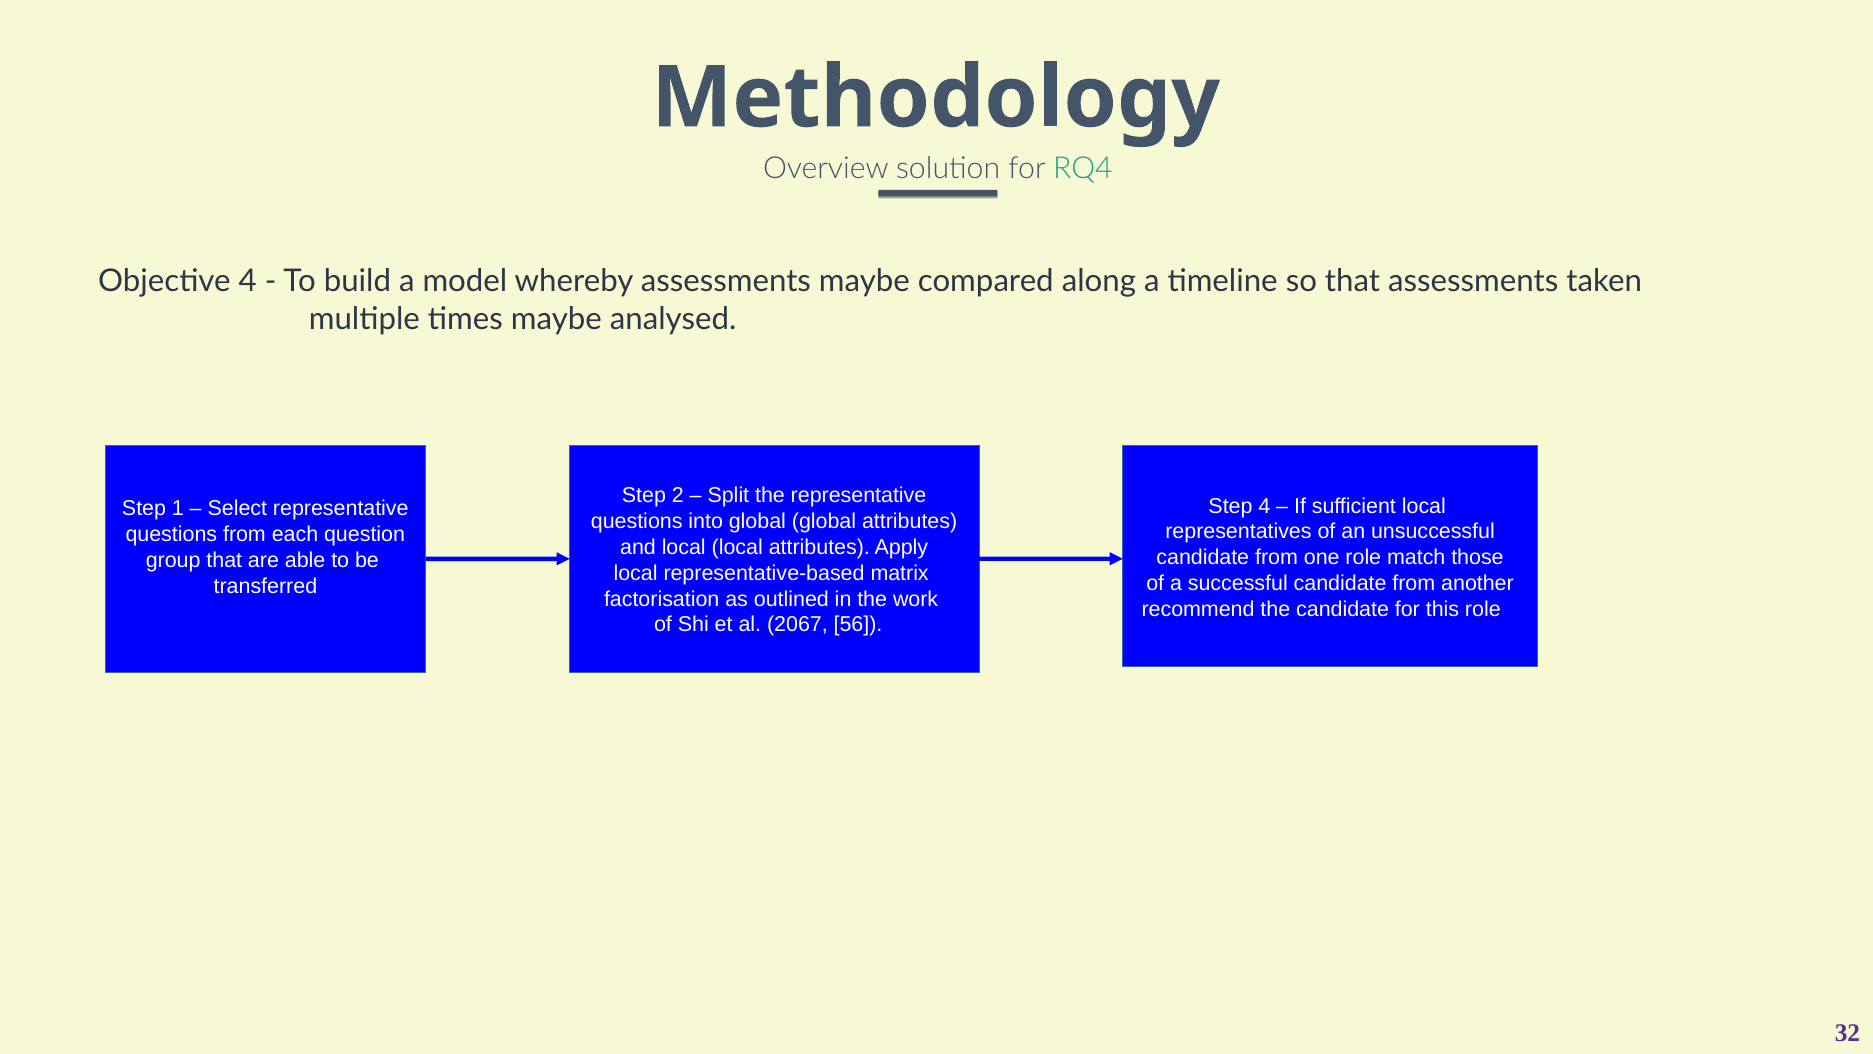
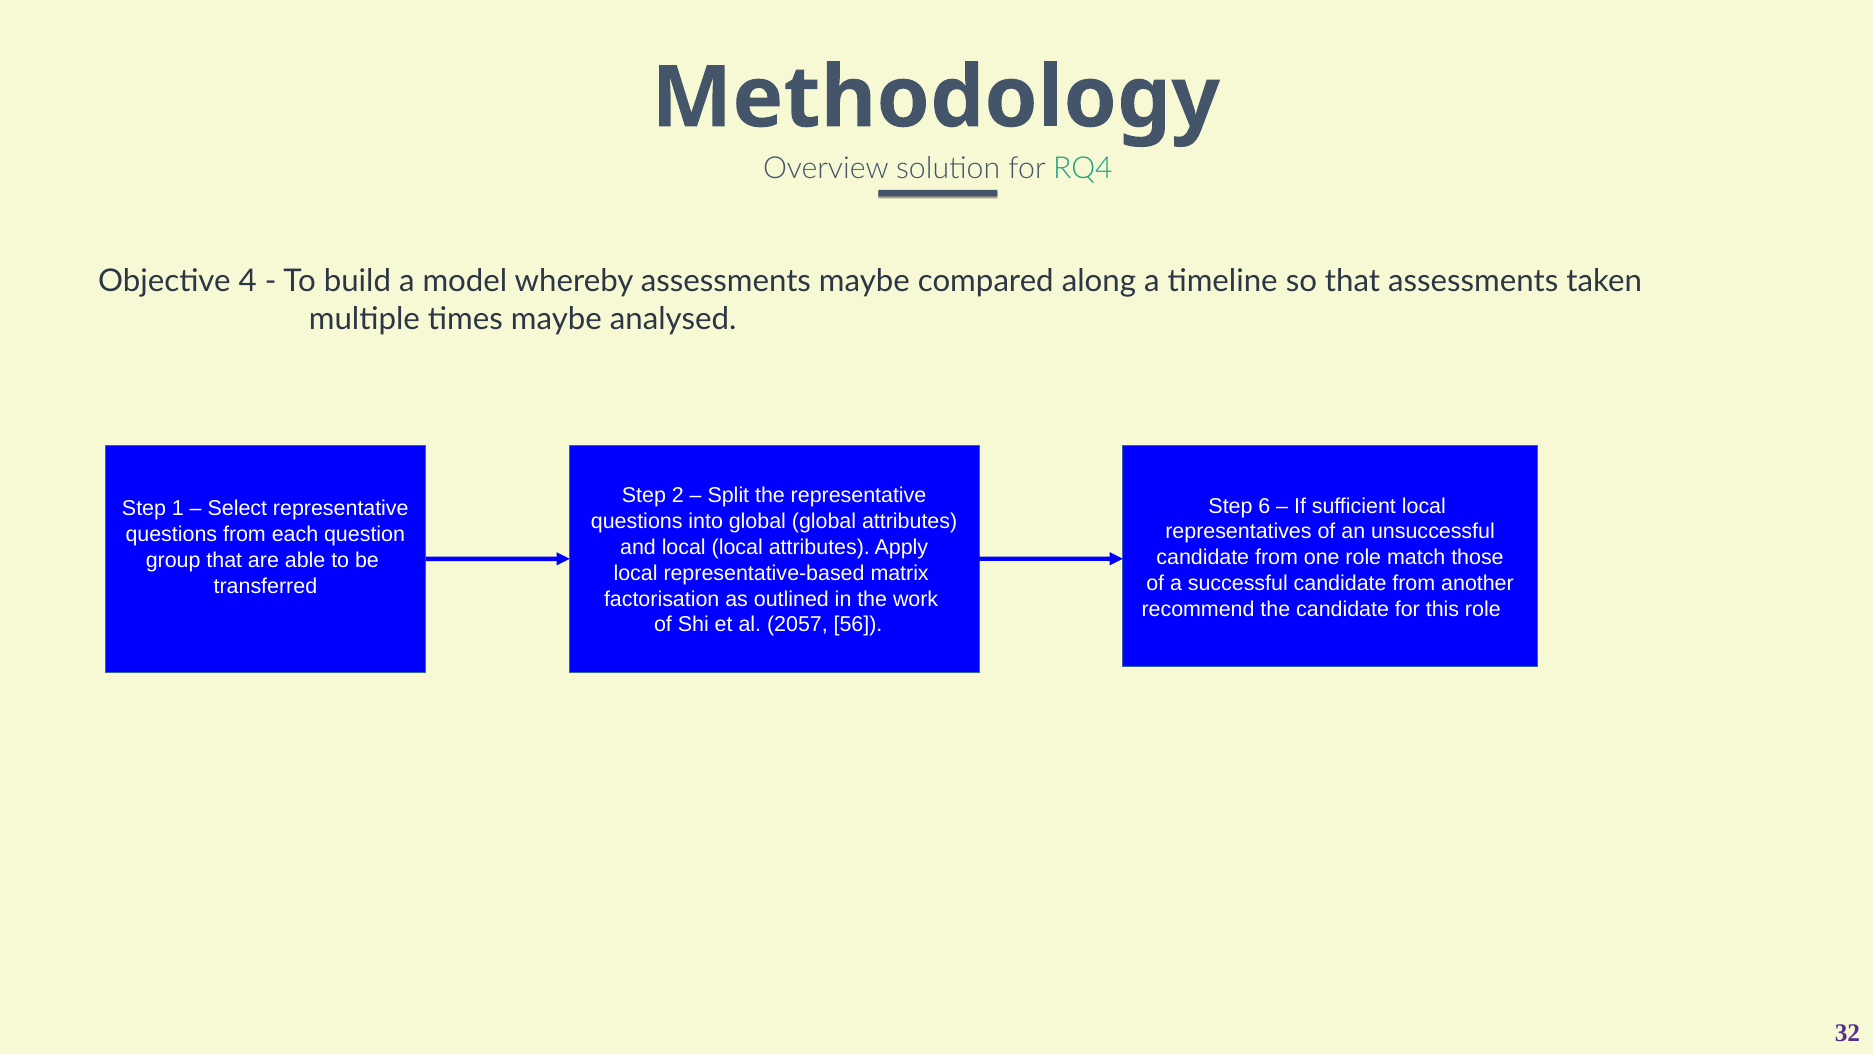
Step 4: 4 -> 6
2067: 2067 -> 2057
